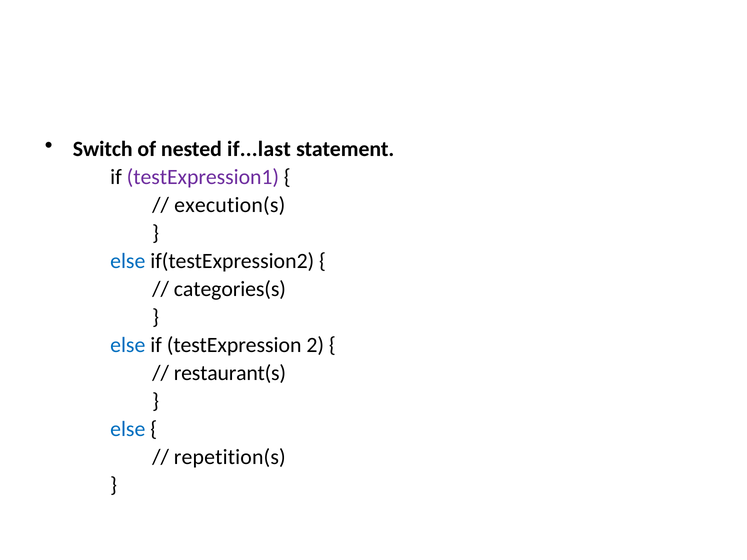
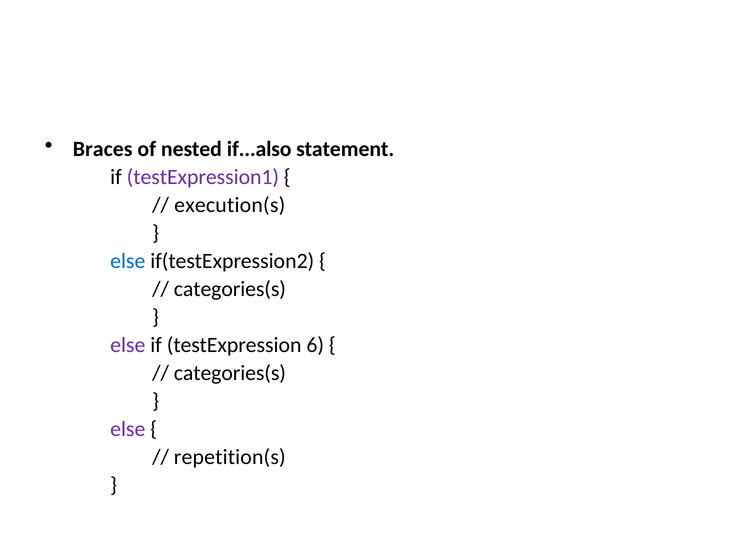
Switch: Switch -> Braces
if...last: if...last -> if...also
else at (128, 345) colour: blue -> purple
2: 2 -> 6
restaurant(s at (230, 373): restaurant(s -> categories(s
else at (128, 429) colour: blue -> purple
